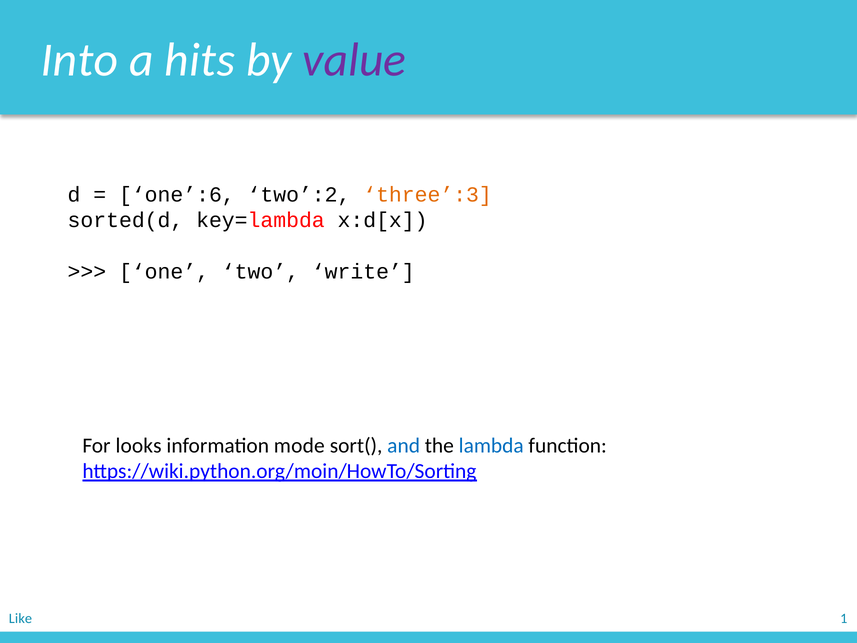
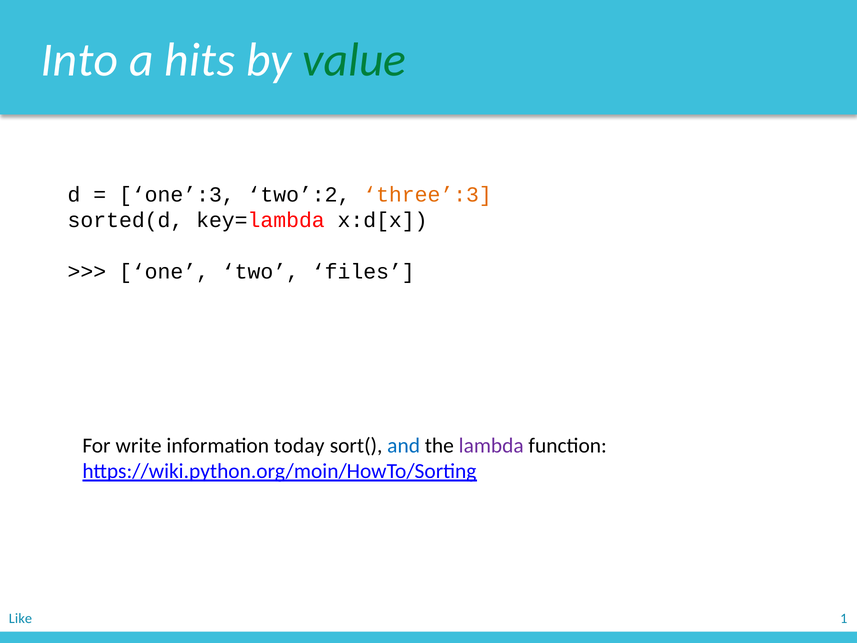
value colour: purple -> green
one’:6: one’:6 -> one’:3
write: write -> files
looks: looks -> write
mode: mode -> today
lambda colour: blue -> purple
